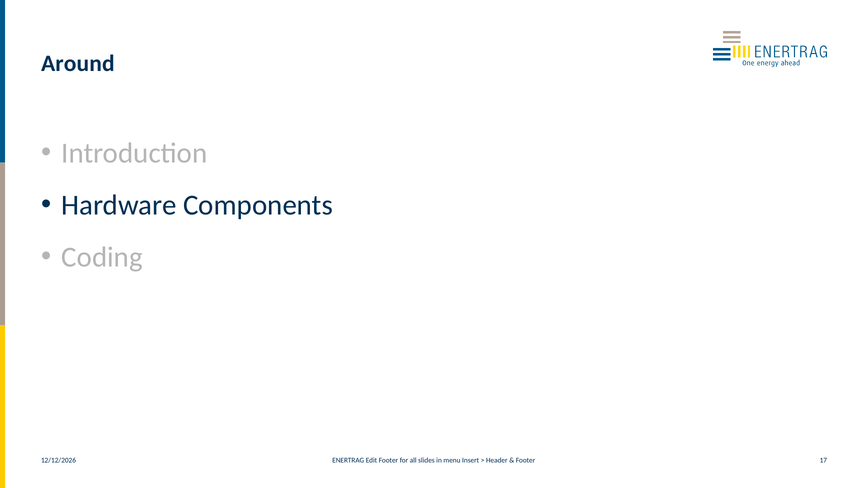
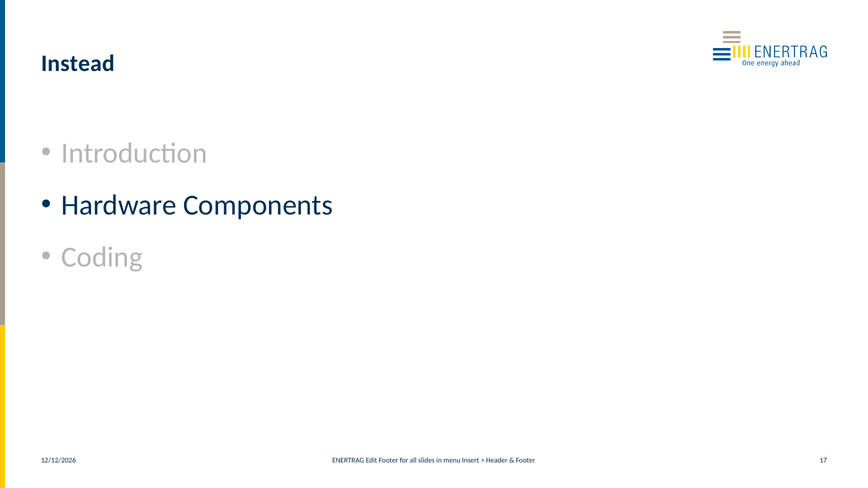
Around: Around -> Instead
